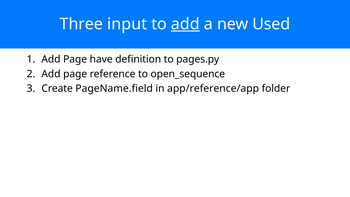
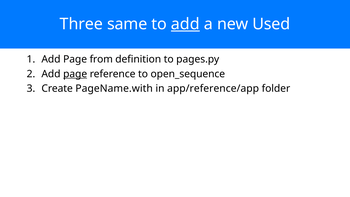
input: input -> same
have: have -> from
page at (75, 74) underline: none -> present
PageName.field: PageName.field -> PageName.with
